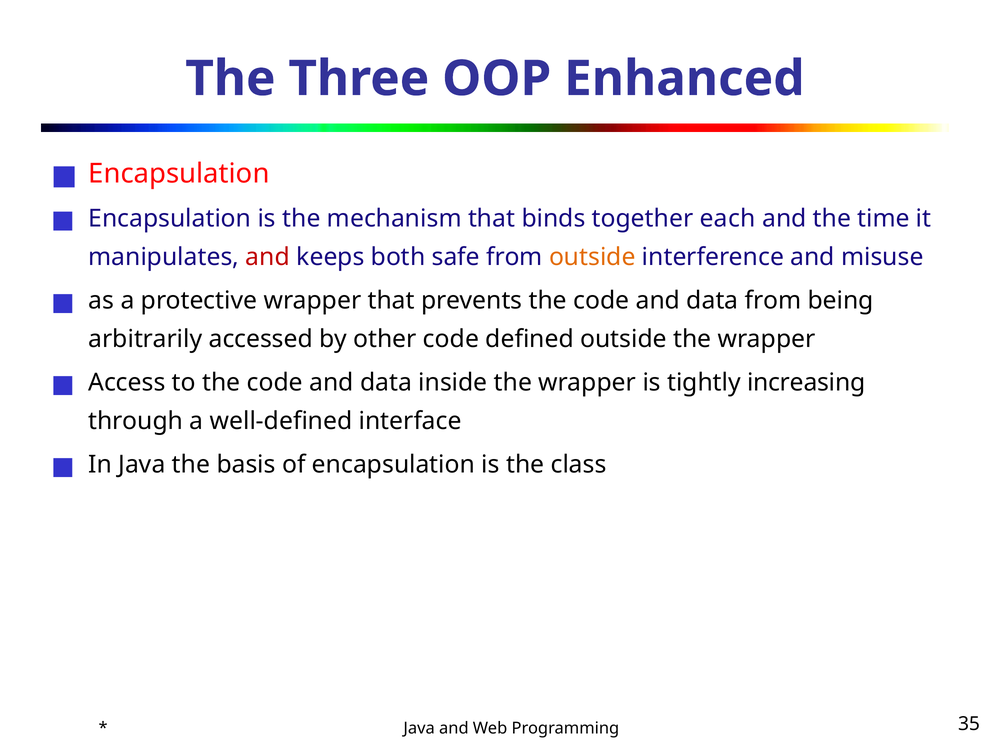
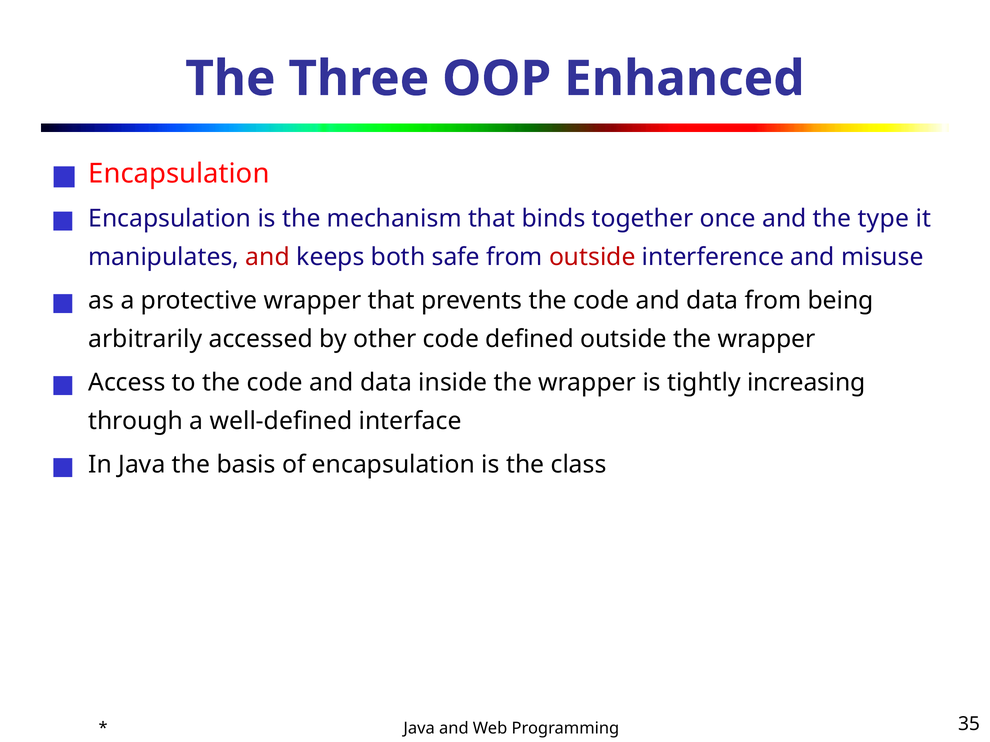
each: each -> once
time: time -> type
outside at (592, 257) colour: orange -> red
